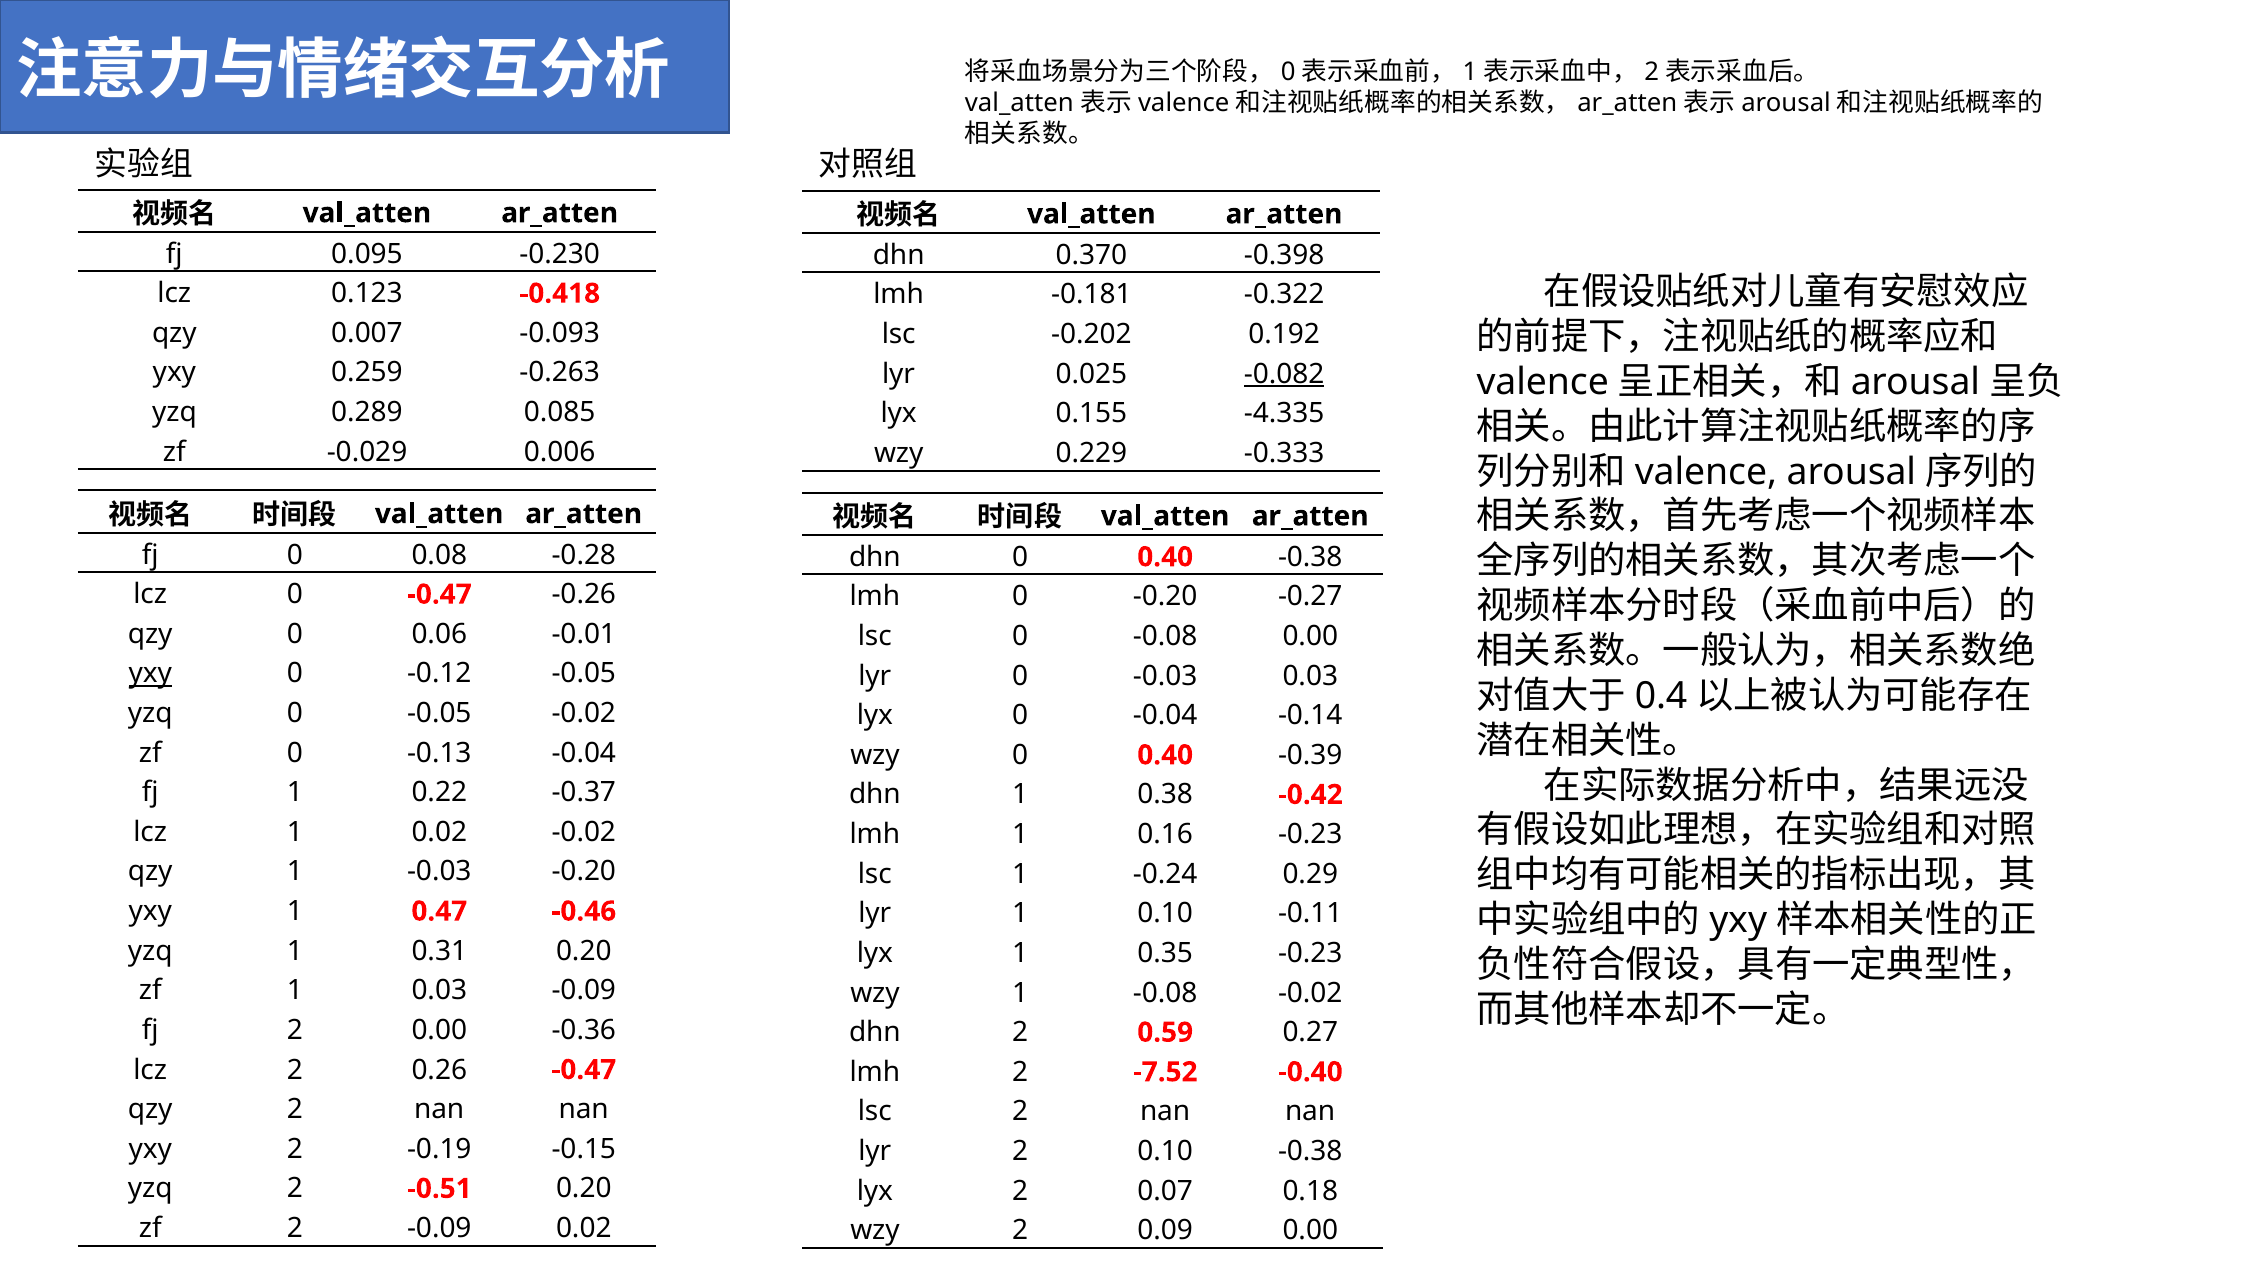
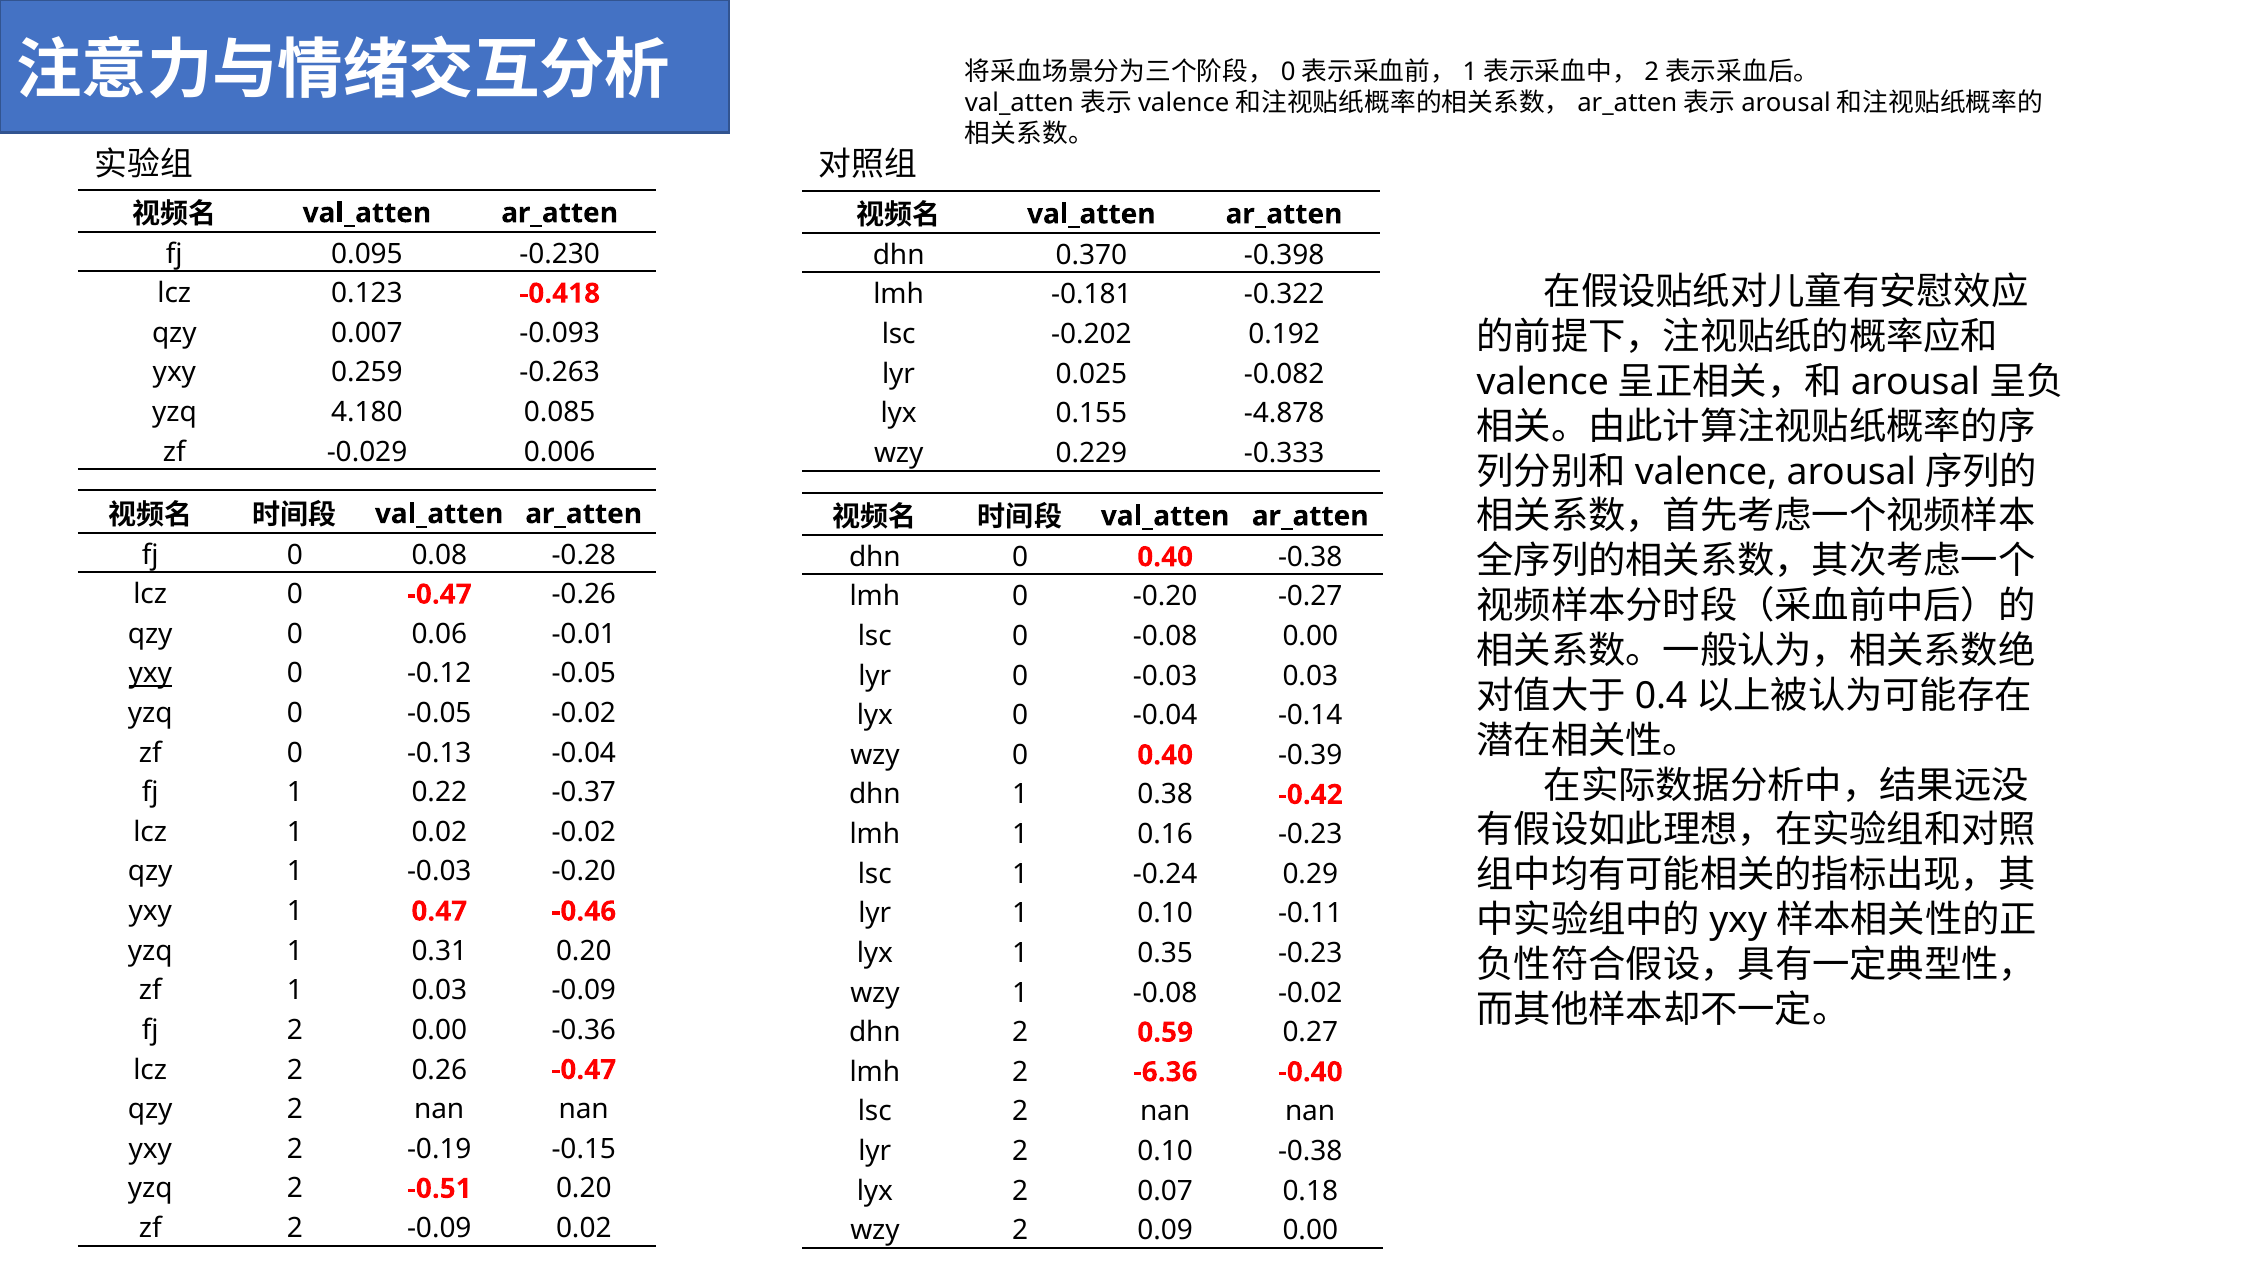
-0.082 underline: present -> none
0.289: 0.289 -> 4.180
-4.335: -4.335 -> -4.878
-7.52: -7.52 -> -6.36
